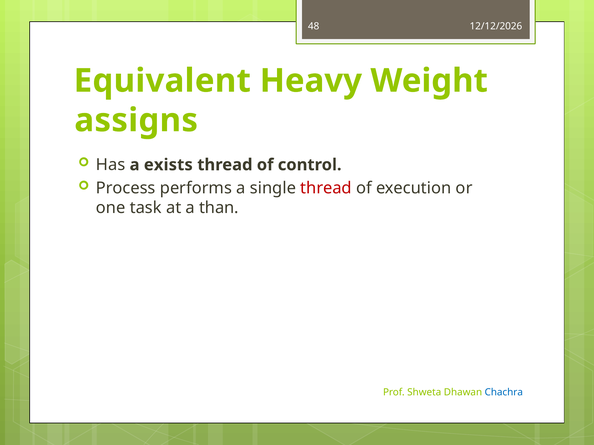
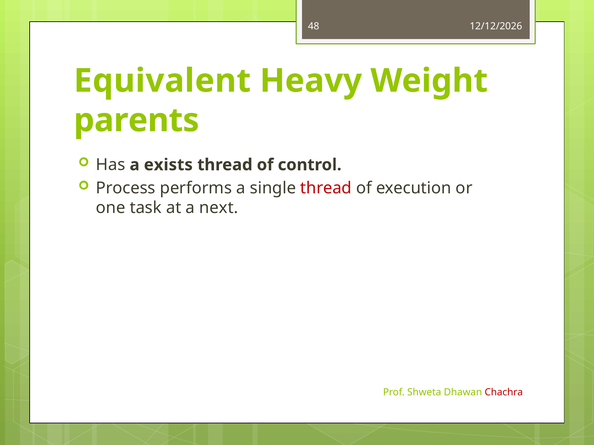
assigns: assigns -> parents
than: than -> next
Chachra colour: blue -> red
